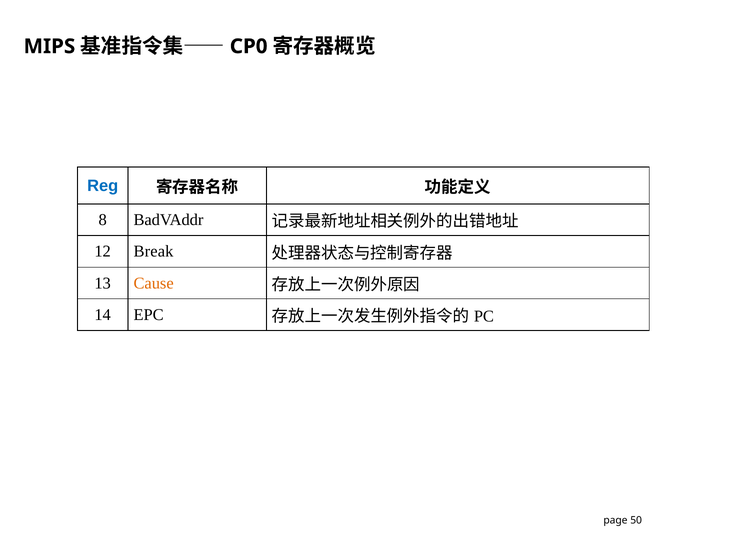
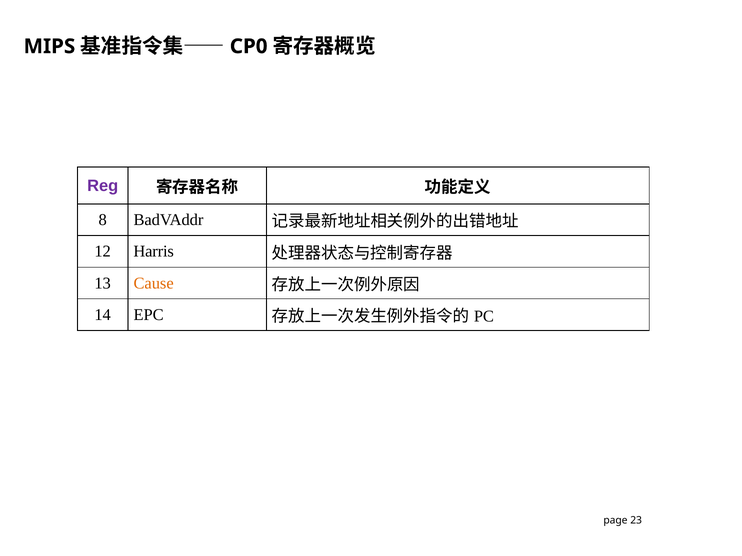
Reg colour: blue -> purple
Break: Break -> Harris
50: 50 -> 23
